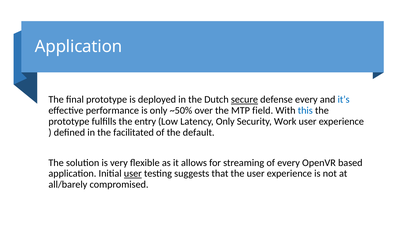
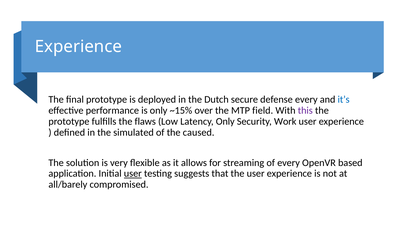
Application at (79, 47): Application -> Experience
secure underline: present -> none
~50%: ~50% -> ~15%
this colour: blue -> purple
entry: entry -> flaws
facilitated: facilitated -> simulated
default: default -> caused
